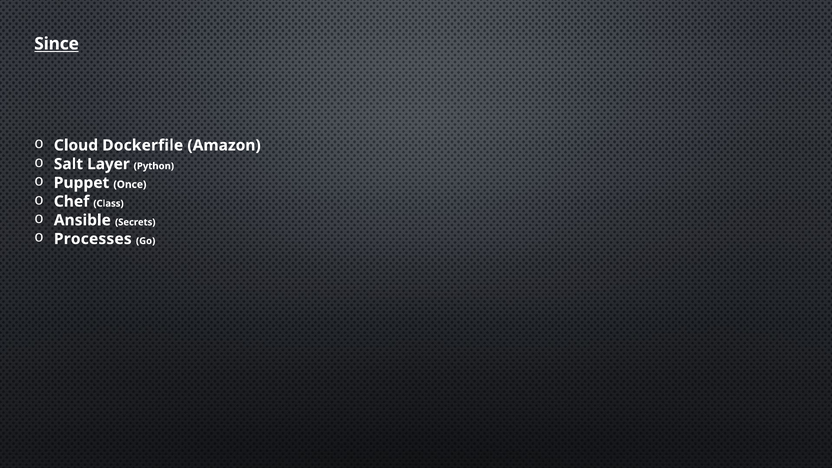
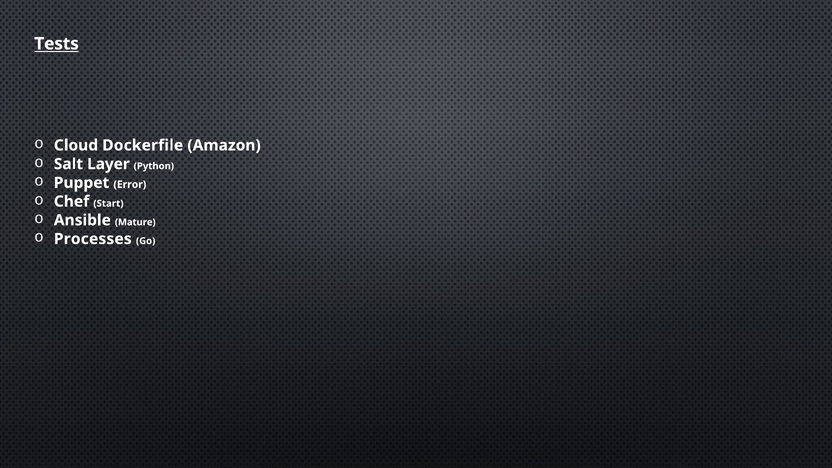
Since: Since -> Tests
Once: Once -> Error
Class: Class -> Start
Secrets: Secrets -> Mature
